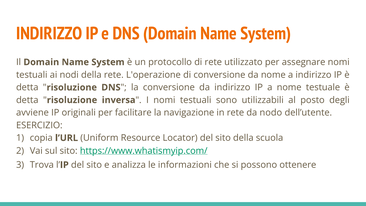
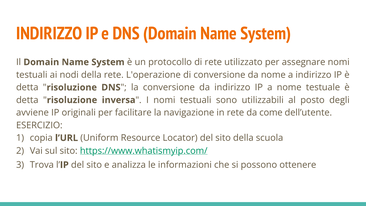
nodo: nodo -> come
